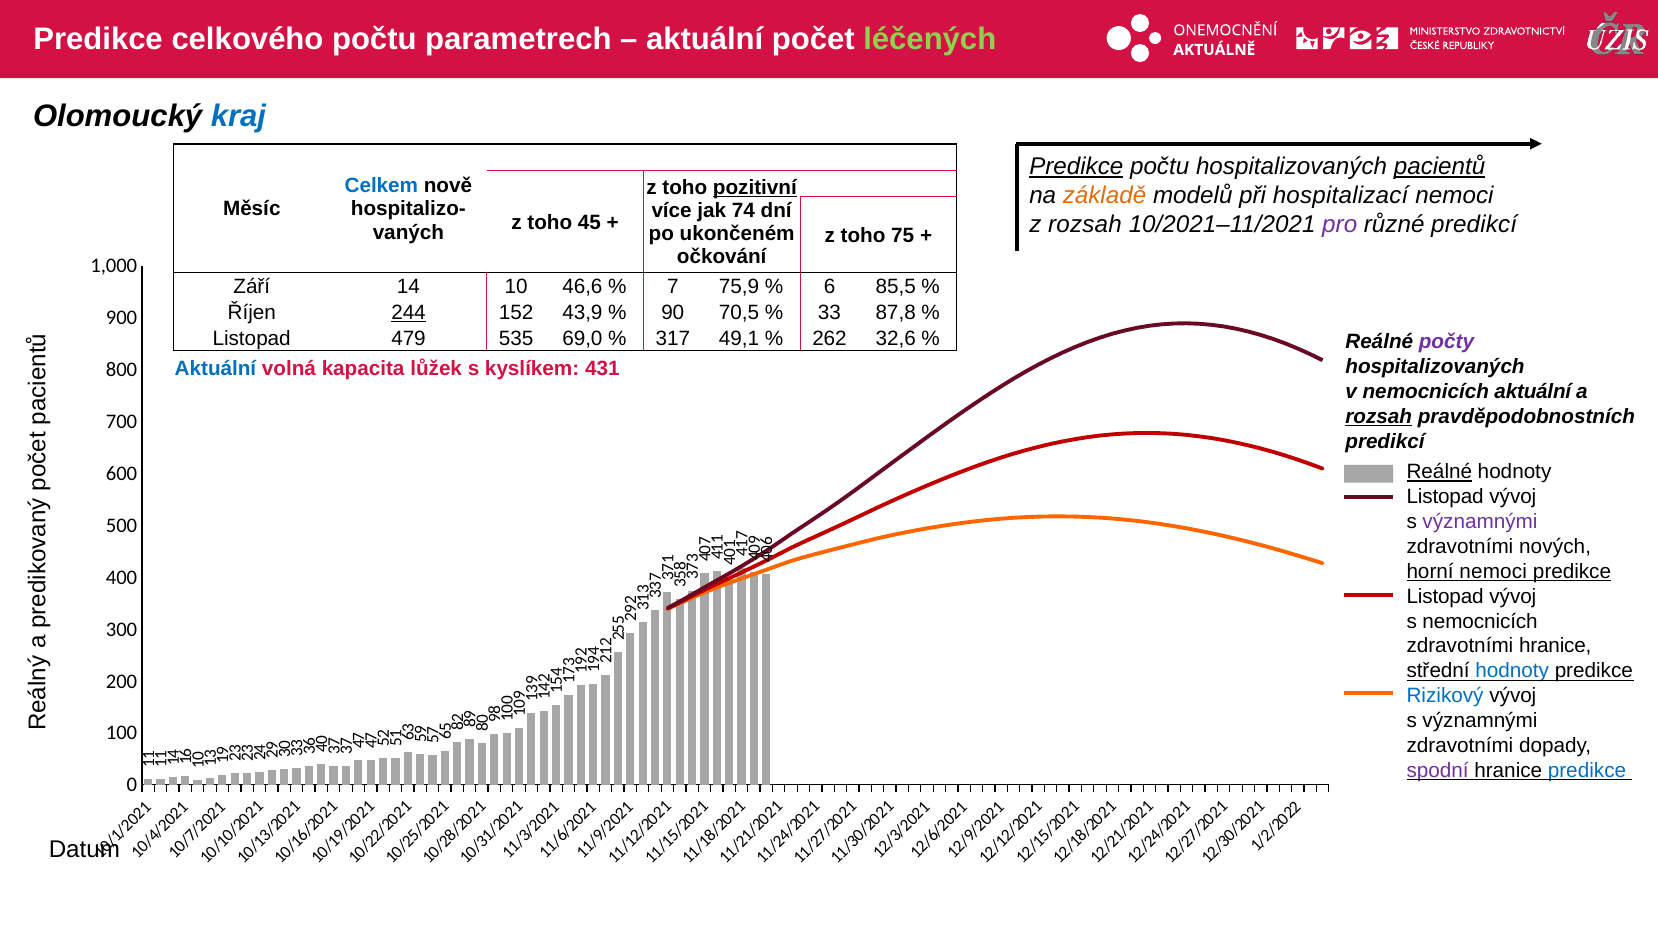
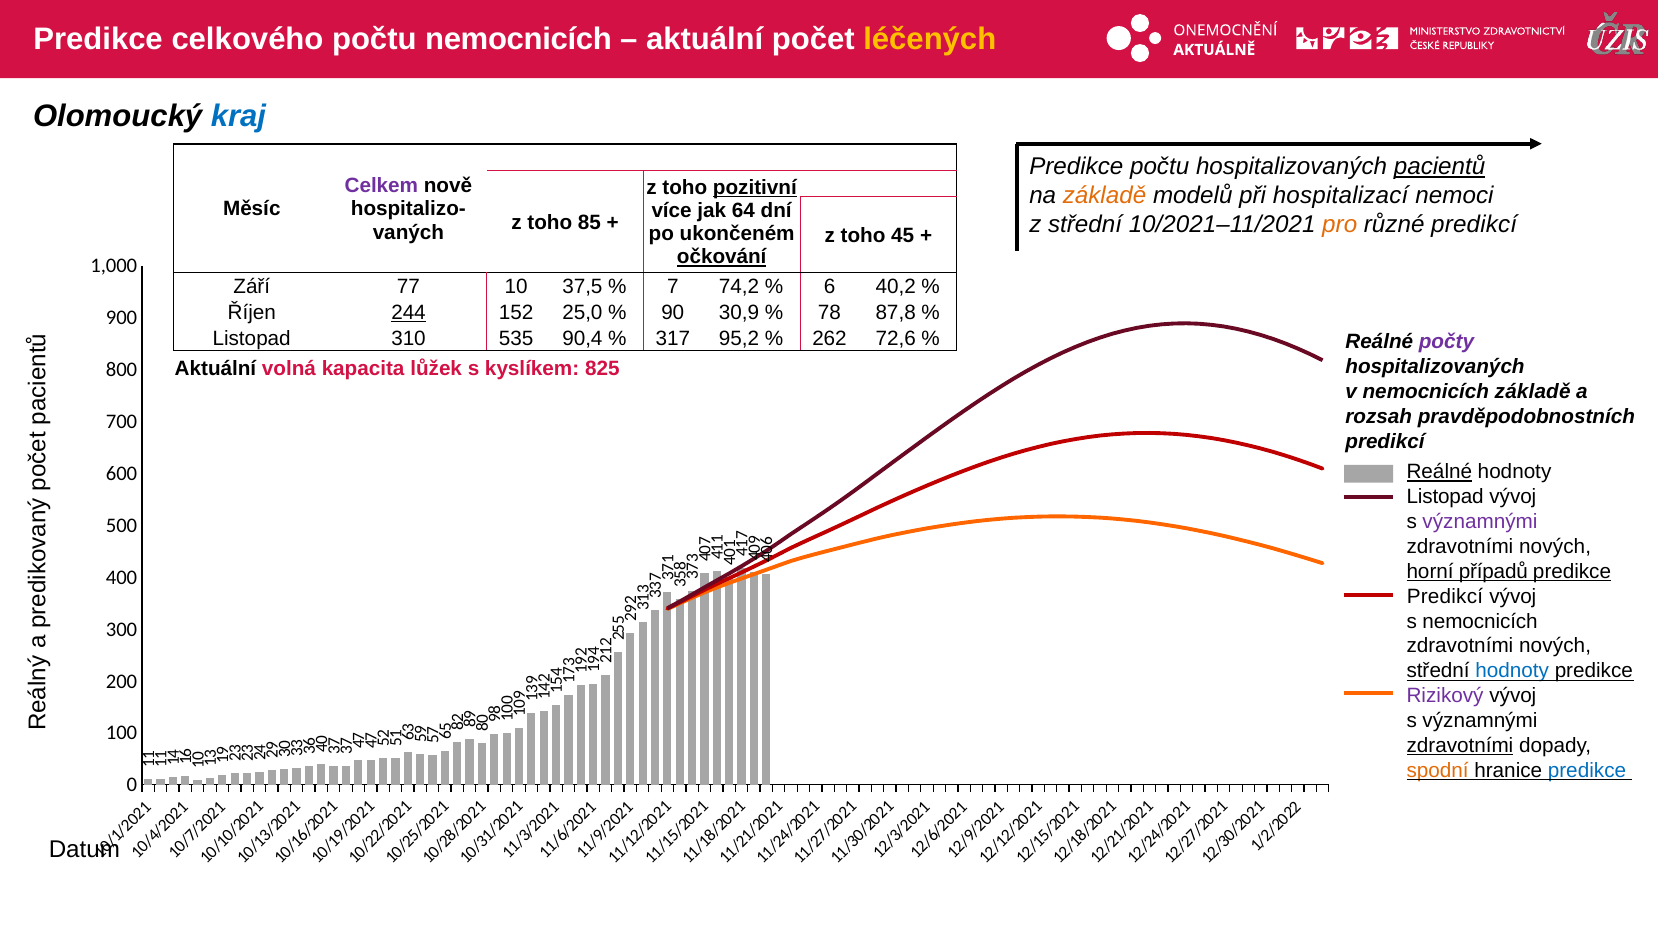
počtu parametrech: parametrech -> nemocnicích
léčených colour: light green -> yellow
Predikce at (1076, 166) underline: present -> none
Celkem colour: blue -> purple
74: 74 -> 64
z rozsah: rozsah -> střední
pro colour: purple -> orange
45: 45 -> 85
75: 75 -> 45
očkování underline: none -> present
14: 14 -> 77
46,6: 46,6 -> 37,5
75,9: 75,9 -> 74,2
85,5: 85,5 -> 40,2
43,9: 43,9 -> 25,0
70,5: 70,5 -> 30,9
33: 33 -> 78
479: 479 -> 310
69,0: 69,0 -> 90,4
49,1: 49,1 -> 95,2
32,6: 32,6 -> 72,6
Aktuální at (215, 369) colour: blue -> black
431: 431 -> 825
nemocnicích aktuální: aktuální -> základě
rozsah at (1379, 417) underline: present -> none
horní nemoci: nemoci -> případů
Listopad at (1445, 597): Listopad -> Predikcí
hranice at (1555, 647): hranice -> nových
Rizikový colour: blue -> purple
zdravotními at (1460, 746) underline: none -> present
spodní colour: purple -> orange
